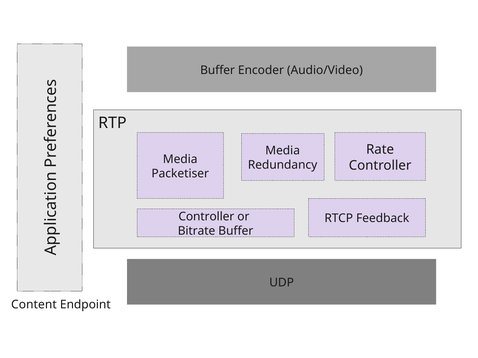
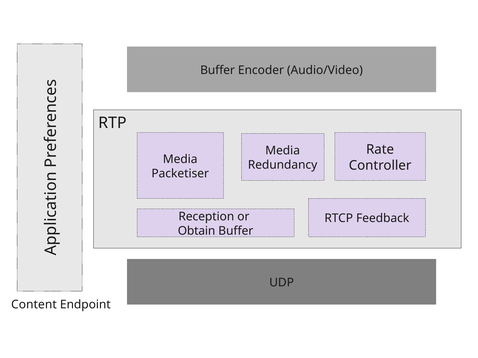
Controller at (206, 217): Controller -> Reception
Bitrate: Bitrate -> Obtain
